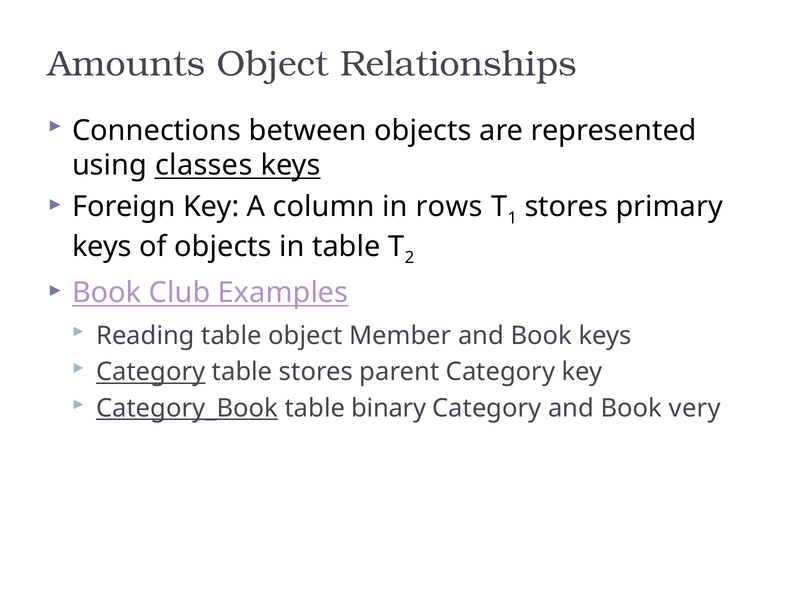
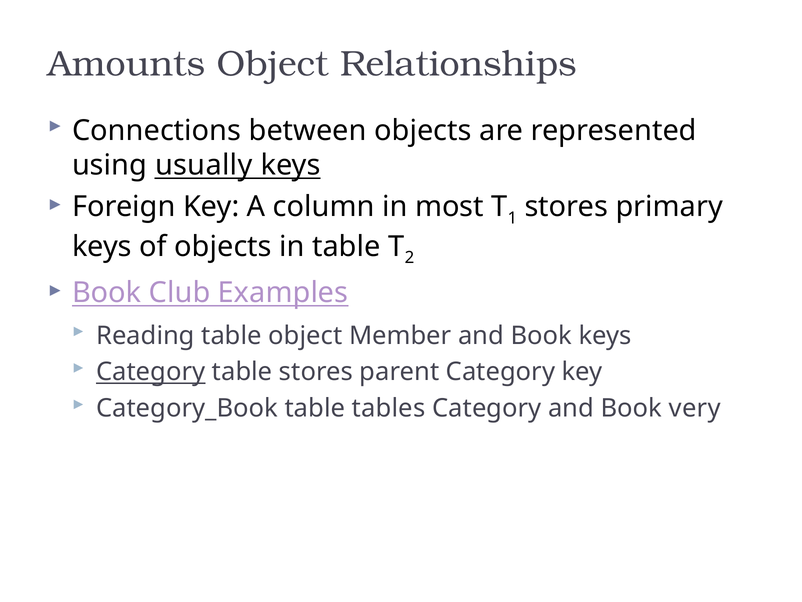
classes: classes -> usually
rows: rows -> most
Category_Book underline: present -> none
binary: binary -> tables
